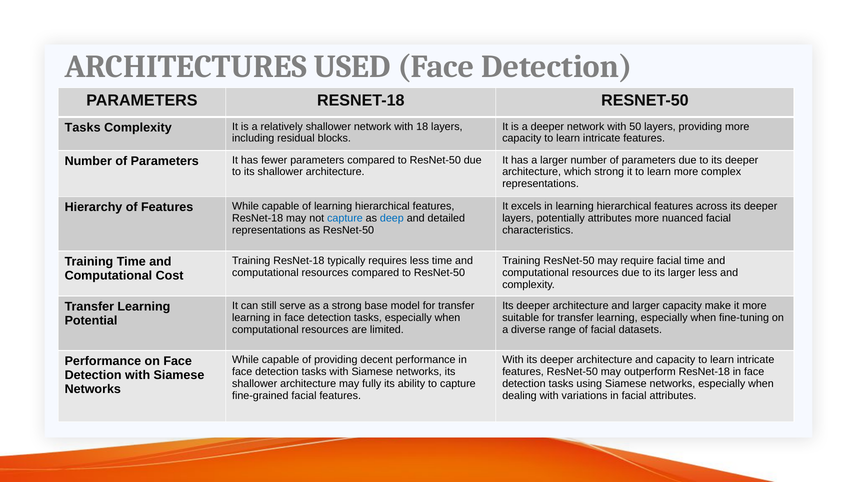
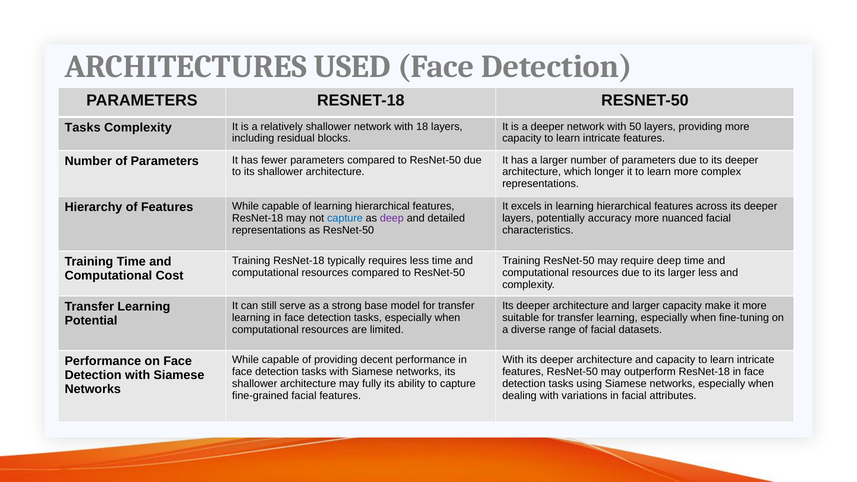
which strong: strong -> longer
deep at (392, 218) colour: blue -> purple
potentially attributes: attributes -> accuracy
require facial: facial -> deep
